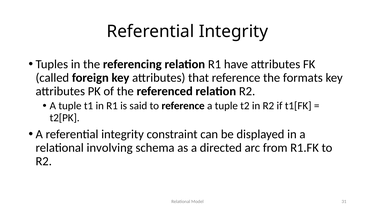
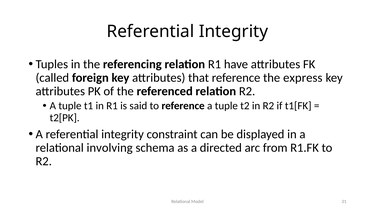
formats: formats -> express
